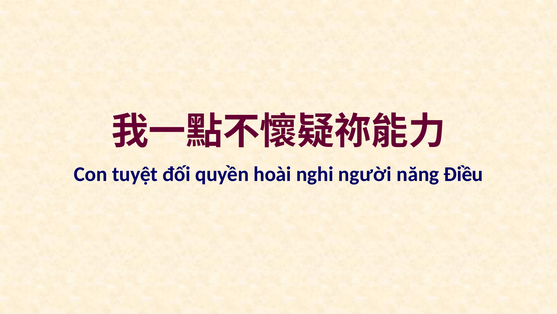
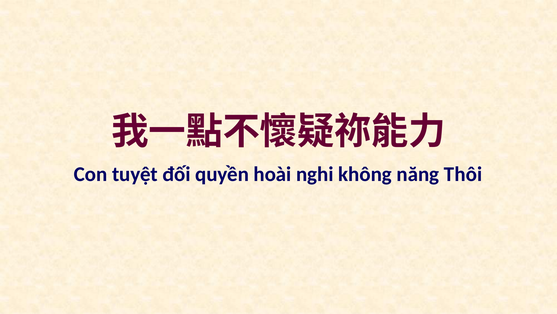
người: người -> không
Điều: Điều -> Thôi
